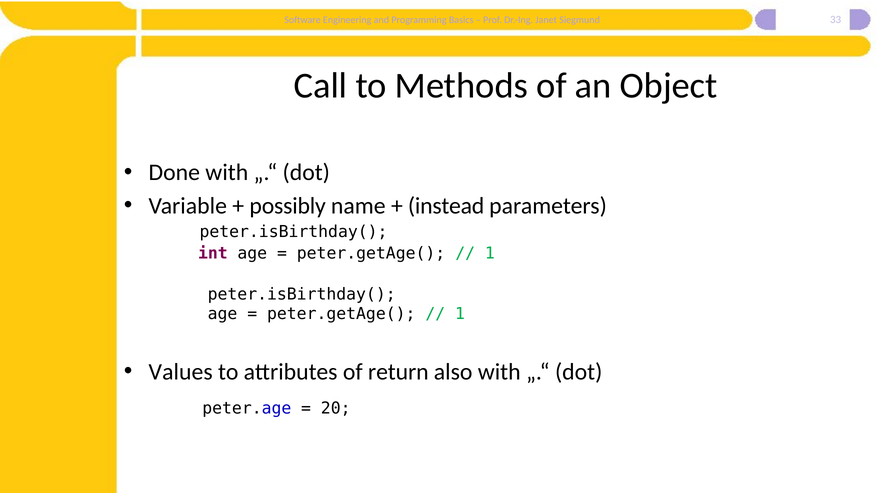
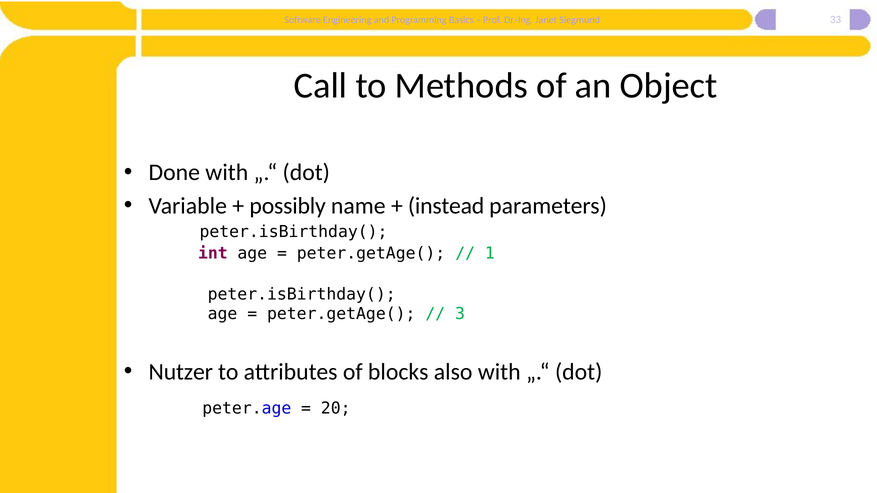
1 at (460, 314): 1 -> 3
Values: Values -> Nutzer
return: return -> blocks
